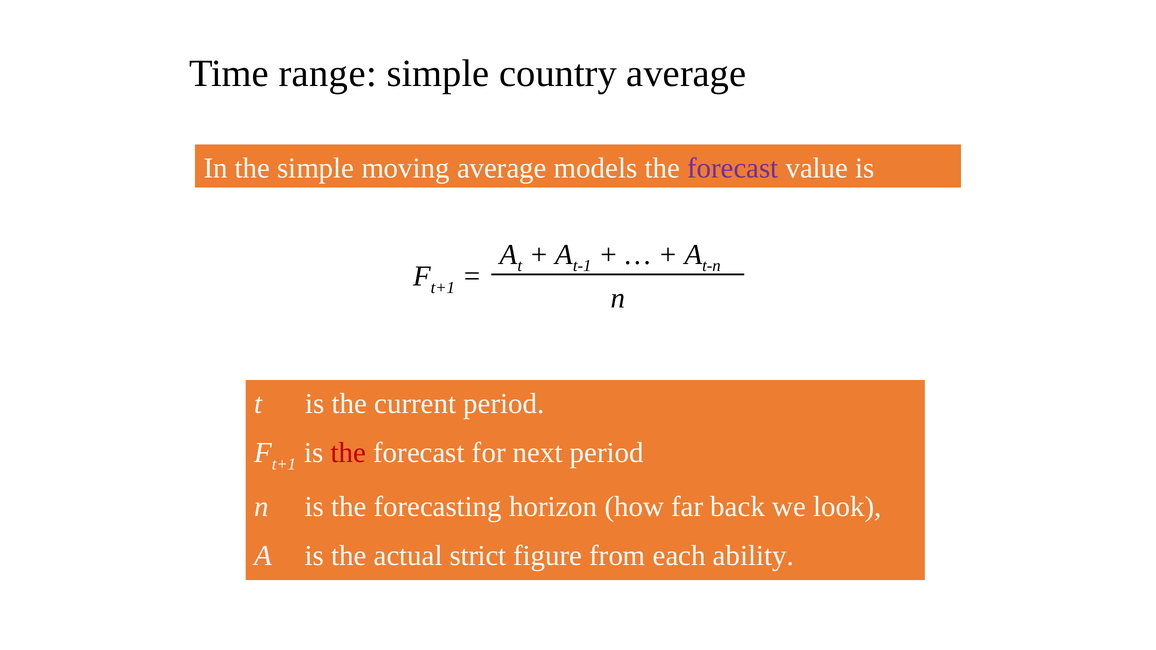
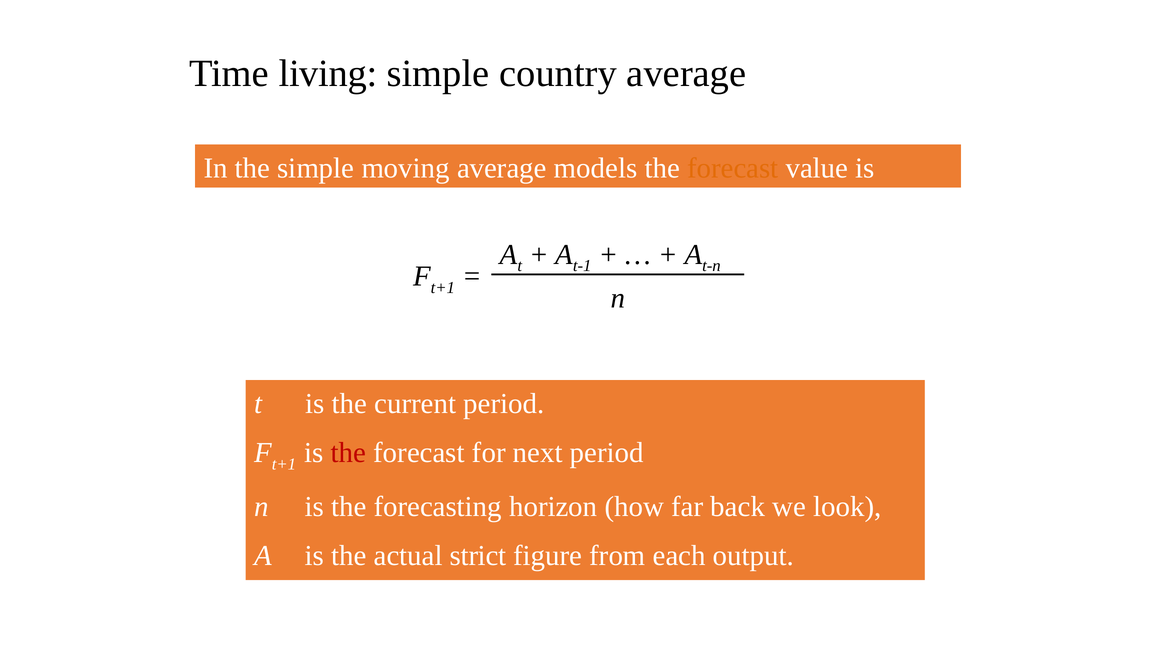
range: range -> living
forecast at (733, 168) colour: purple -> orange
ability: ability -> output
